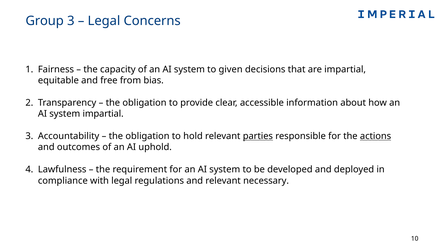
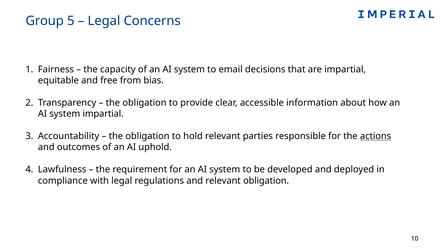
Group 3: 3 -> 5
given: given -> email
parties underline: present -> none
relevant necessary: necessary -> obligation
